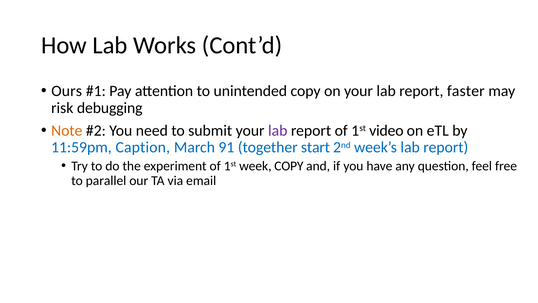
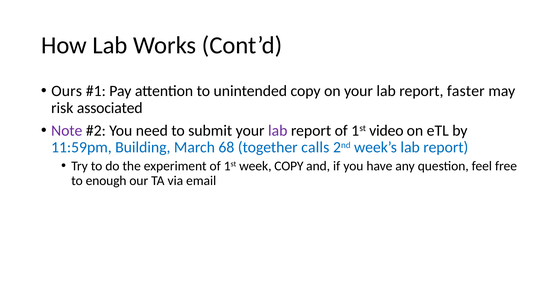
debugging: debugging -> associated
Note colour: orange -> purple
Caption: Caption -> Building
91: 91 -> 68
start: start -> calls
parallel: parallel -> enough
